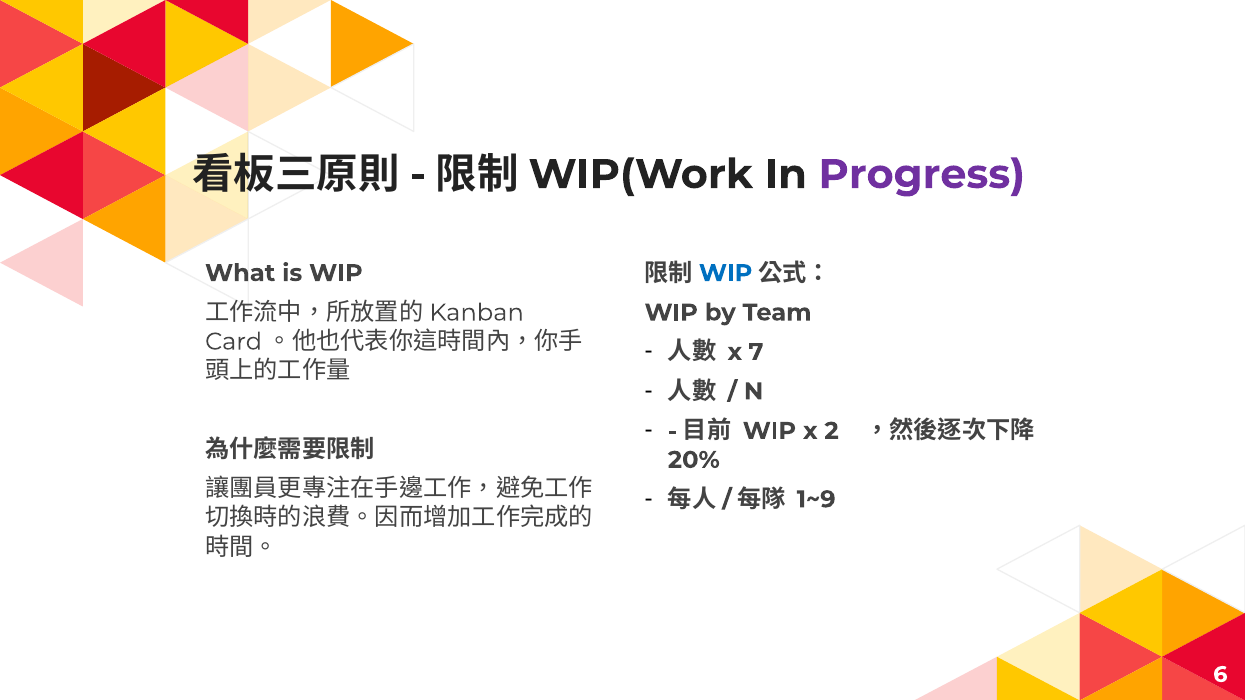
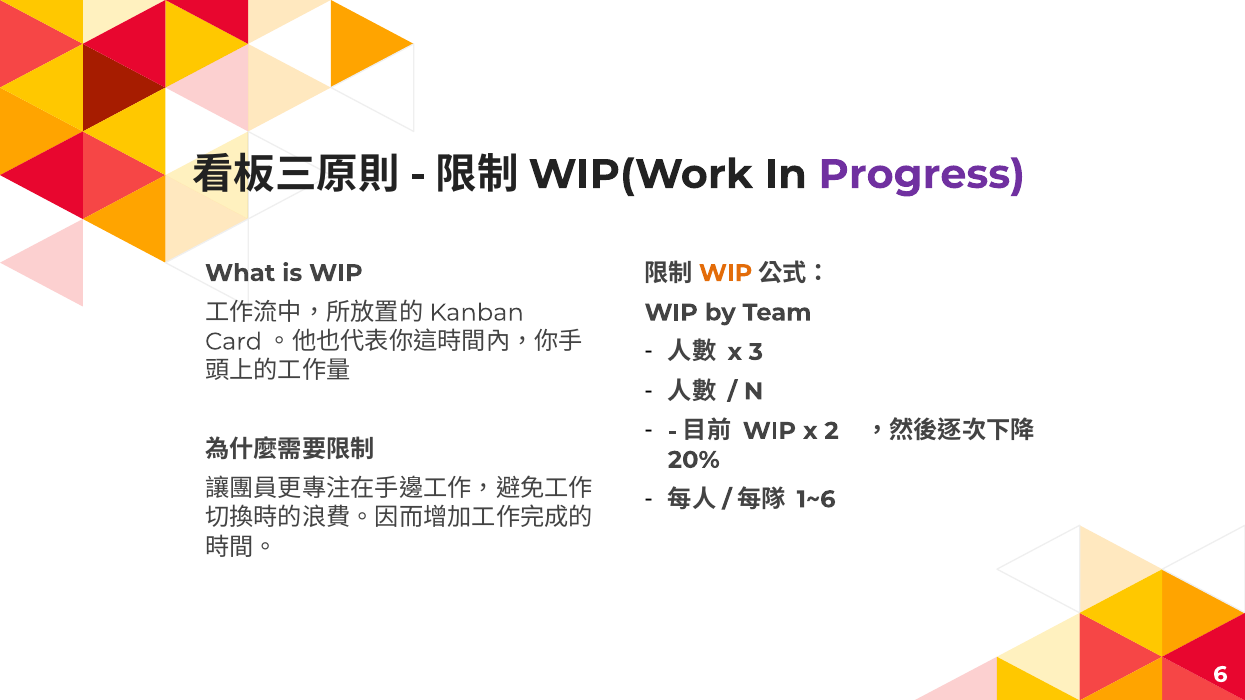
WIP at (726, 273) colour: blue -> orange
7: 7 -> 3
1~9: 1~9 -> 1~6
